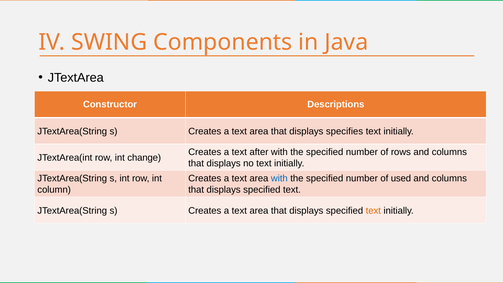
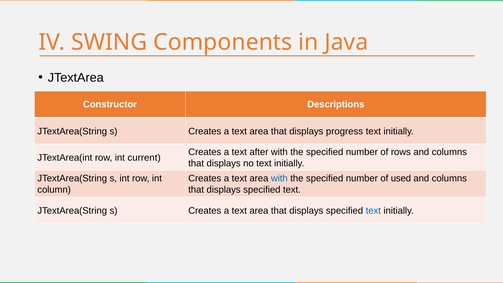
specifies: specifies -> progress
change: change -> current
text at (373, 211) colour: orange -> blue
